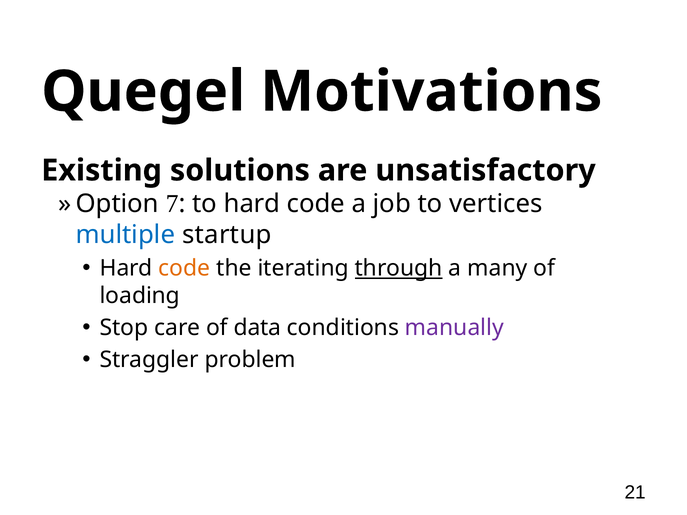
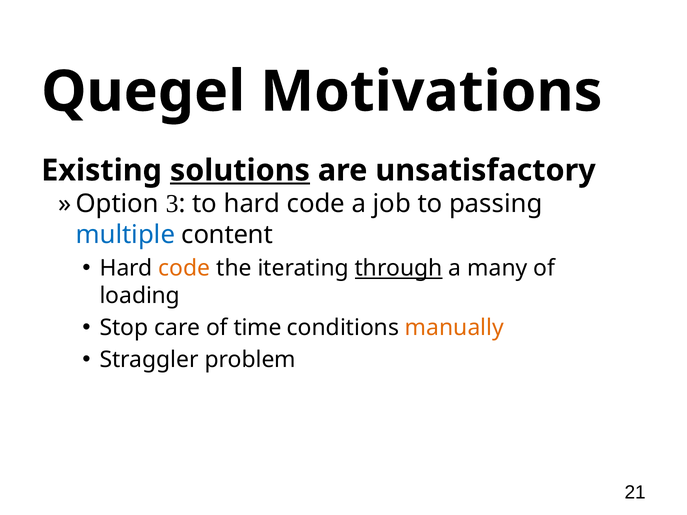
solutions underline: none -> present
7: 7 -> 3
vertices: vertices -> passing
startup: startup -> content
data: data -> time
manually colour: purple -> orange
